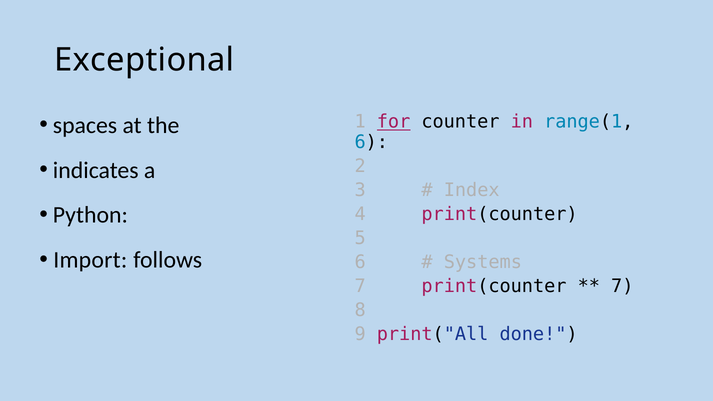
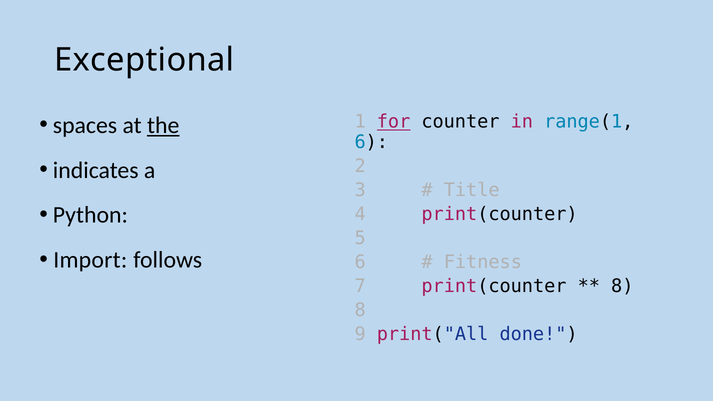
the underline: none -> present
Index: Index -> Title
Systems: Systems -> Fitness
7 at (622, 286): 7 -> 8
